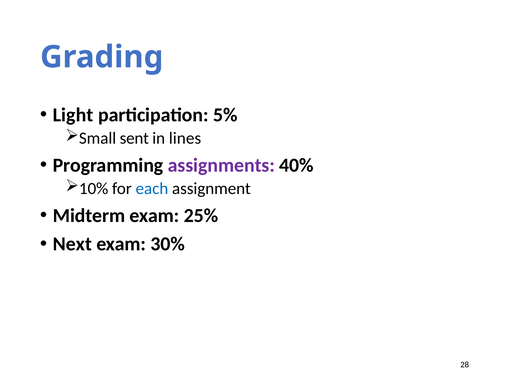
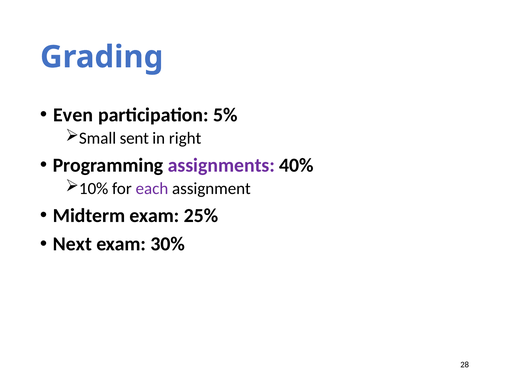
Light: Light -> Even
lines: lines -> right
each colour: blue -> purple
